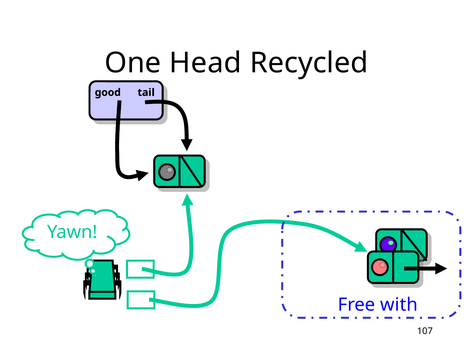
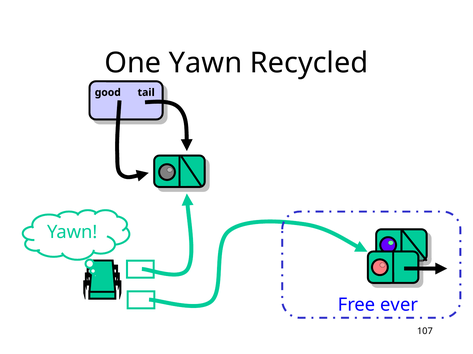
One Head: Head -> Yawn
with: with -> ever
